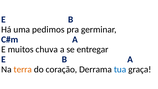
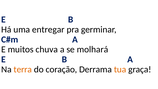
pedimos: pedimos -> entregar
entregar: entregar -> molhará
tua colour: blue -> orange
